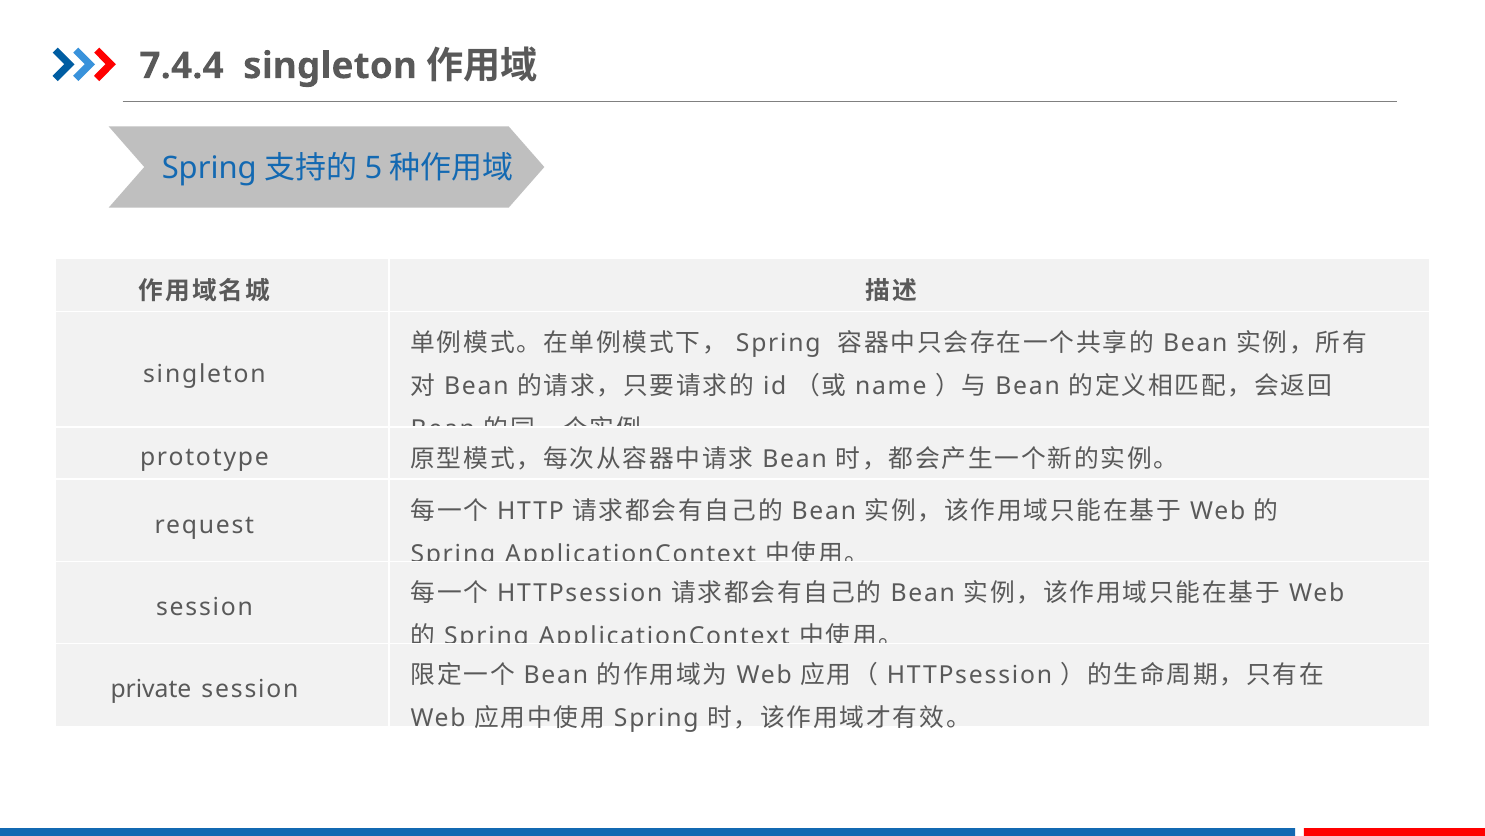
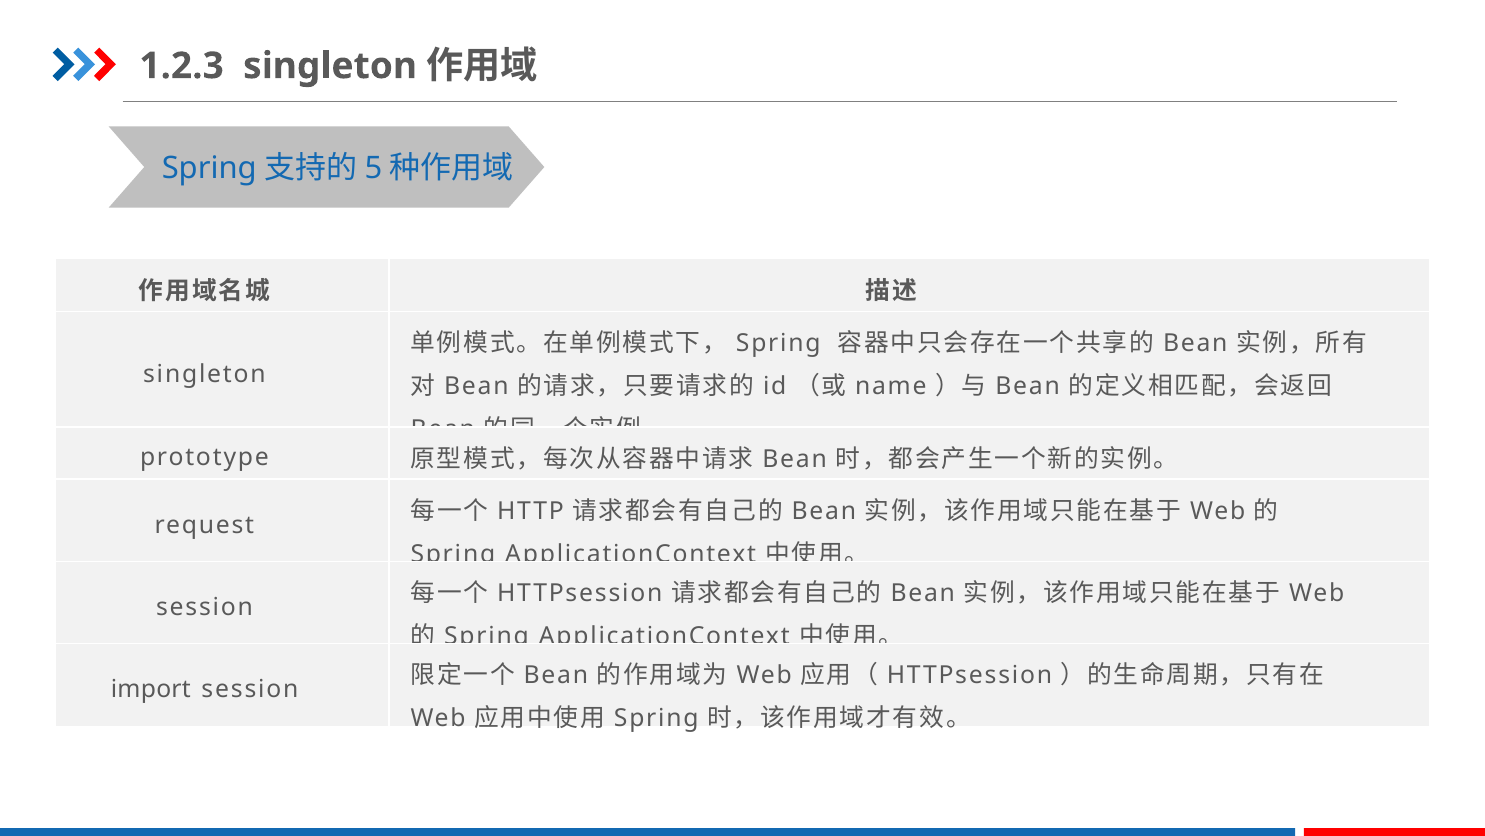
7.4.4: 7.4.4 -> 1.2.3
private: private -> import
